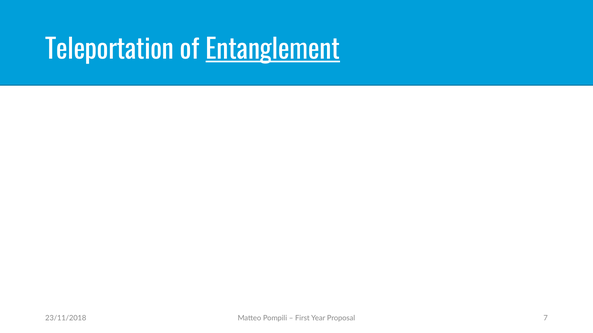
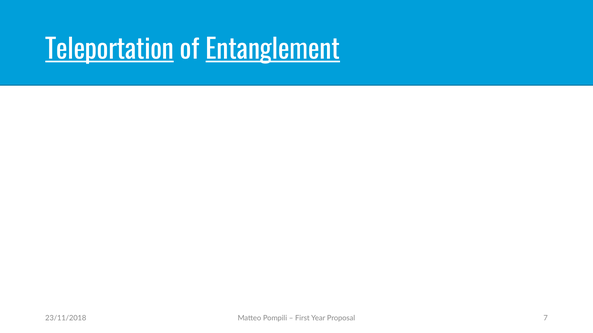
Teleportation underline: none -> present
